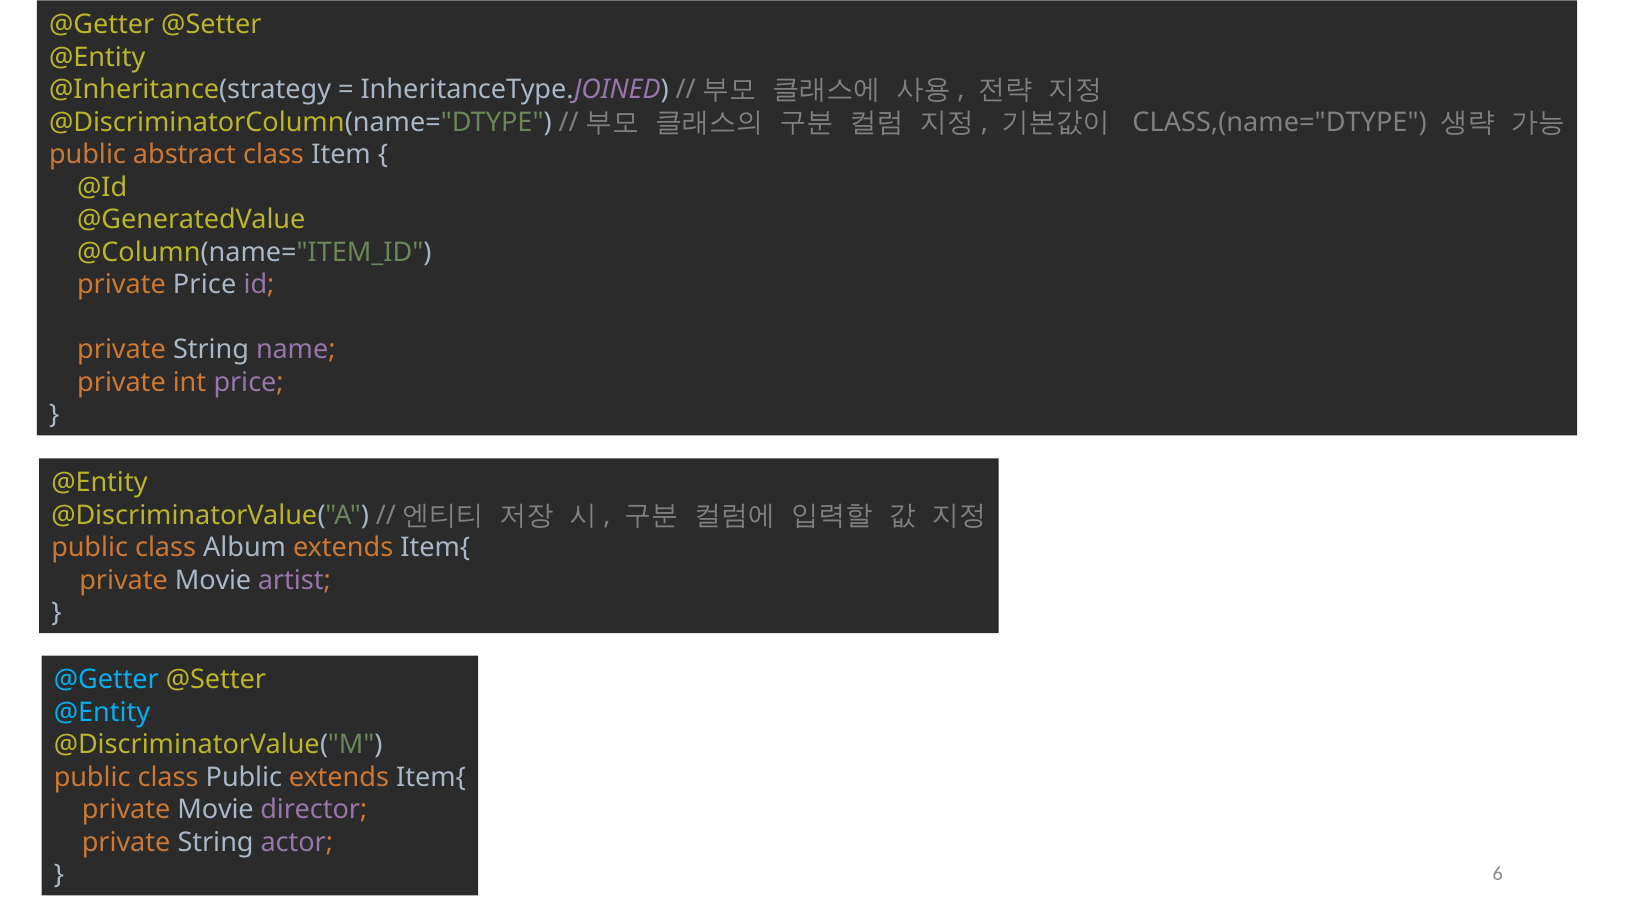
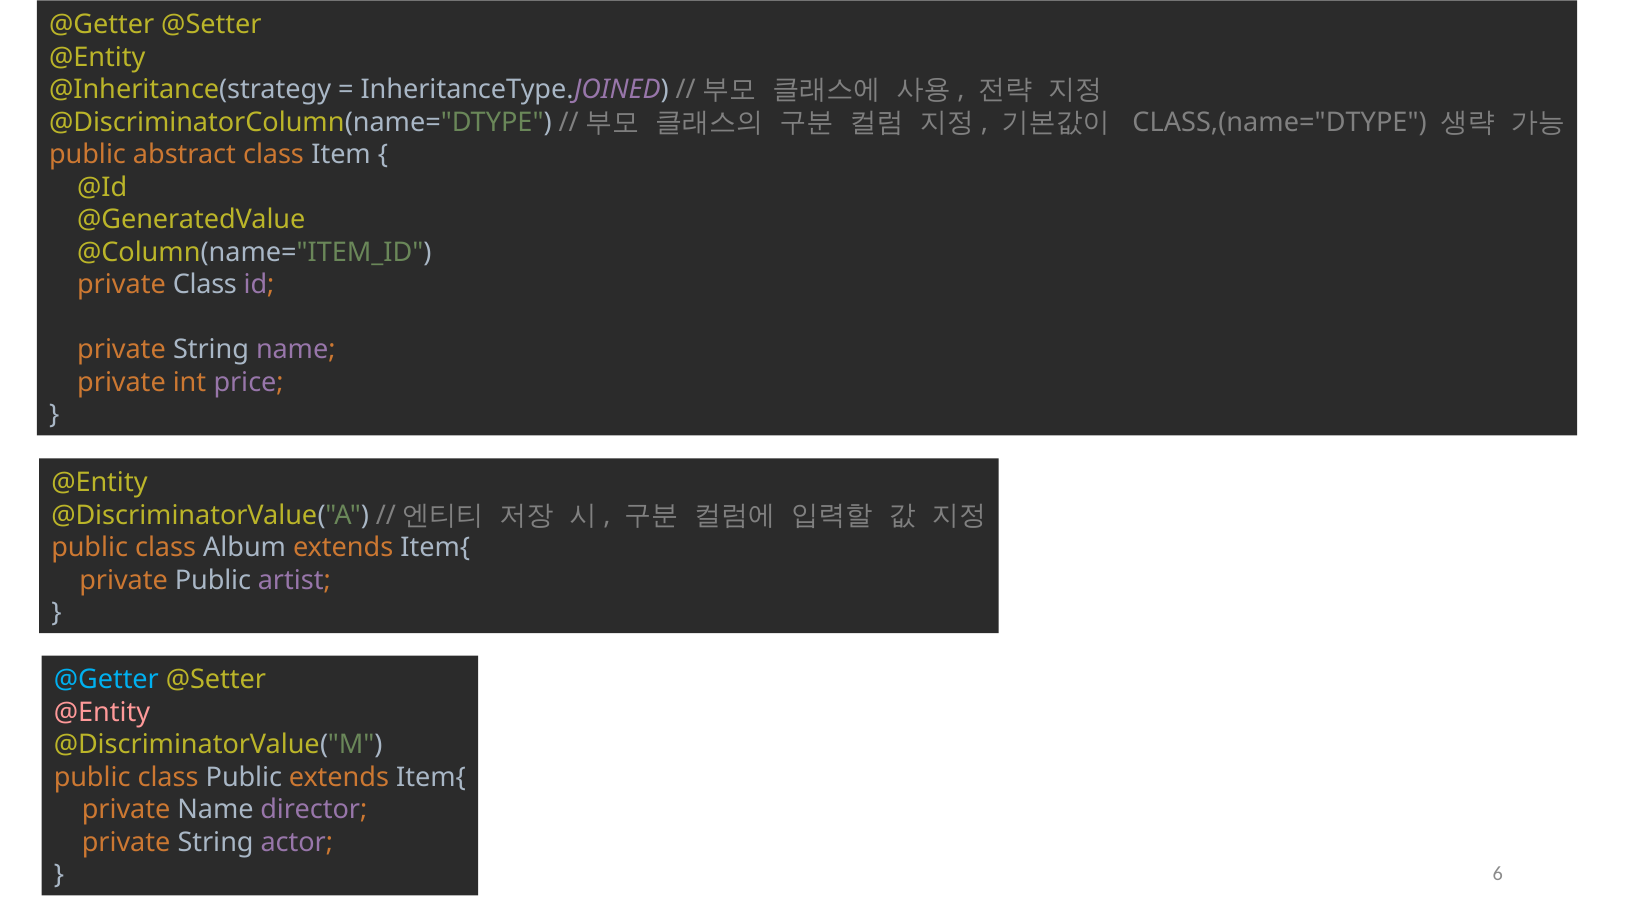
private Price: Price -> Class
Movie at (213, 580): Movie -> Public
@Entity at (102, 713) colour: light blue -> pink
Movie at (216, 810): Movie -> Name
